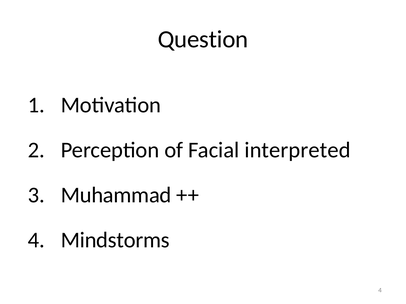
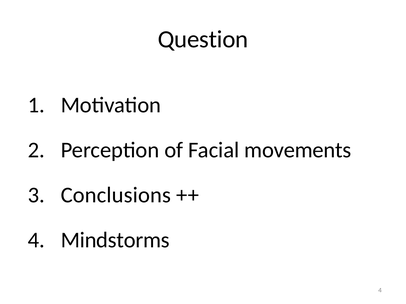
interpreted: interpreted -> movements
Muhammad: Muhammad -> Conclusions
